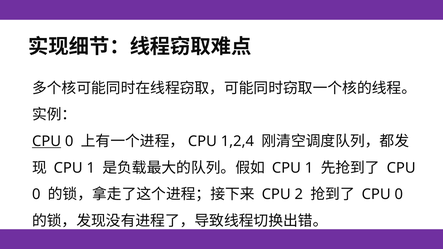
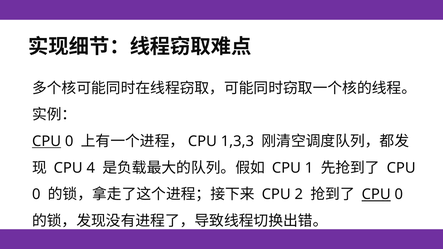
1,2,4: 1,2,4 -> 1,3,3
1 at (91, 168): 1 -> 4
CPU at (376, 195) underline: none -> present
